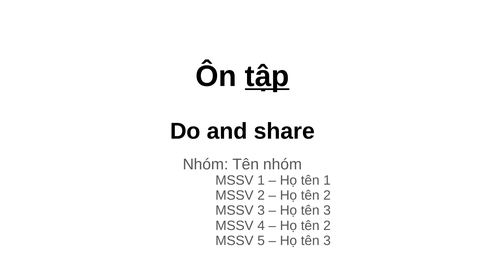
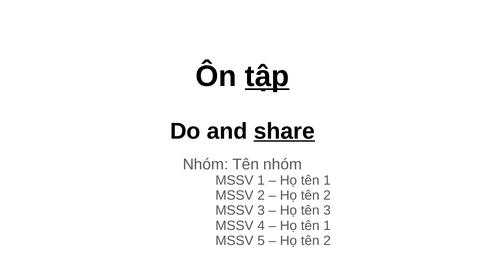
share underline: none -> present
2 at (327, 225): 2 -> 1
3 at (327, 240): 3 -> 2
